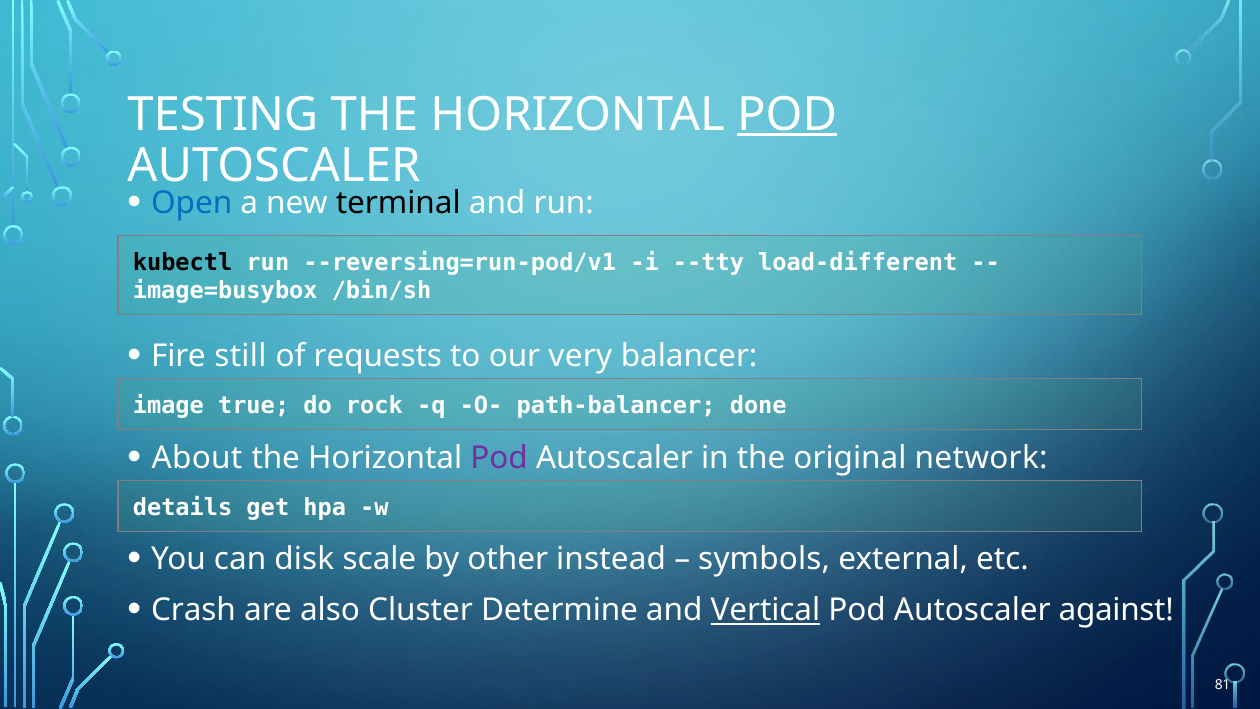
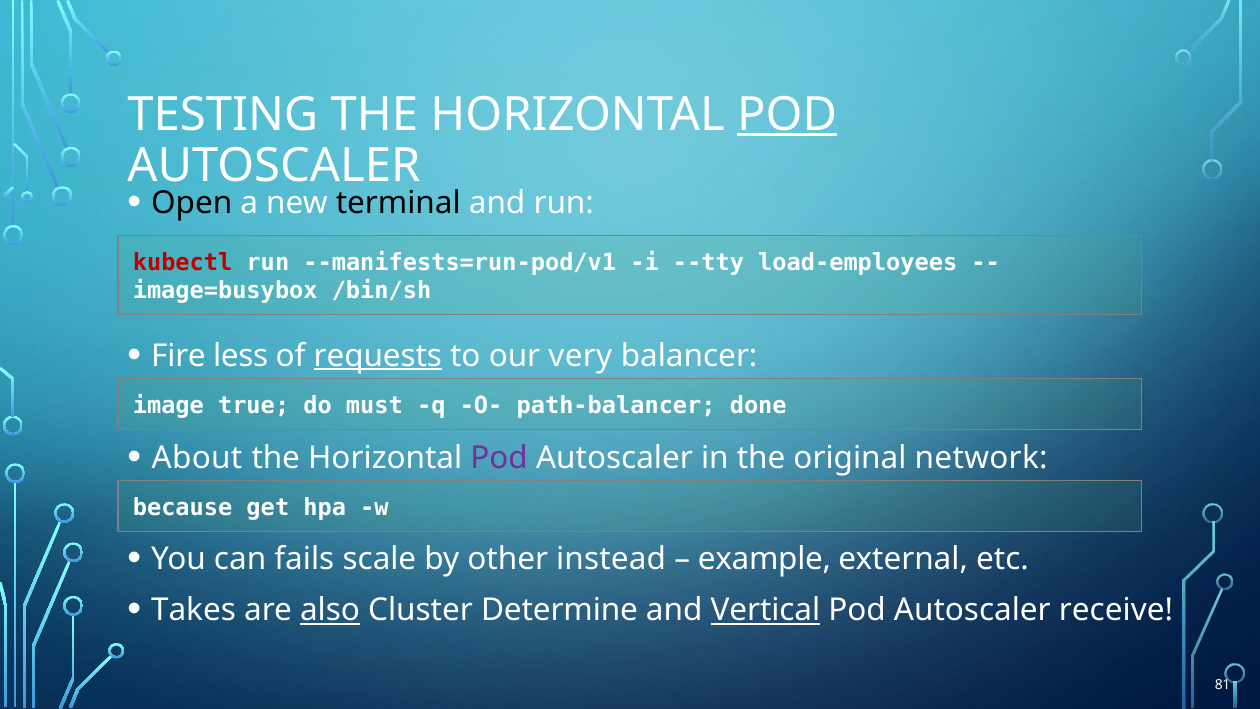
Open colour: blue -> black
kubectl colour: black -> red
--reversing=run-pod/v1: --reversing=run-pod/v1 -> --manifests=run-pod/v1
load-different: load-different -> load-employees
still: still -> less
requests underline: none -> present
rock: rock -> must
details: details -> because
disk: disk -> fails
symbols: symbols -> example
Crash: Crash -> Takes
also underline: none -> present
against: against -> receive
